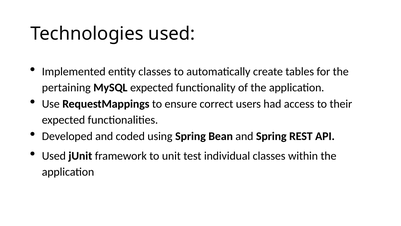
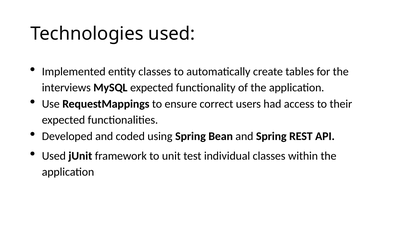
pertaining: pertaining -> interviews
